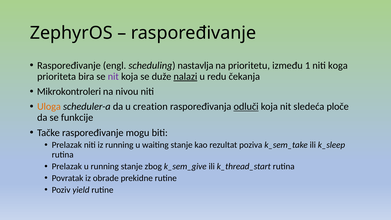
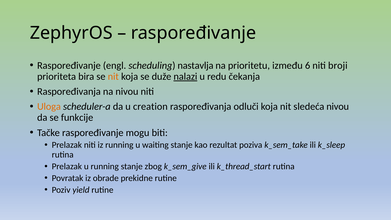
1: 1 -> 6
koga: koga -> broji
nit at (113, 76) colour: purple -> orange
Mikrokontroleri at (69, 92): Mikrokontroleri -> Raspoređivanja
odluči underline: present -> none
sledeća ploče: ploče -> nivou
